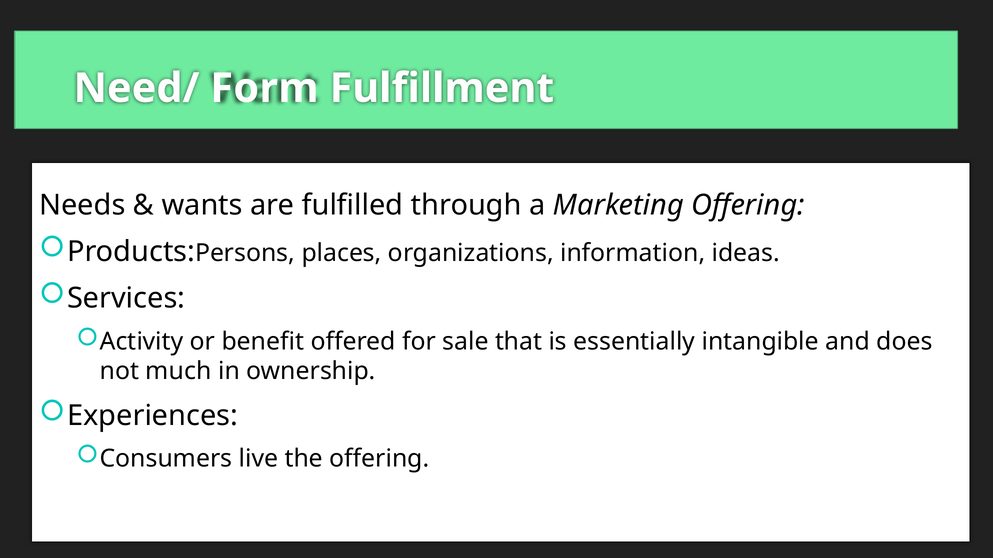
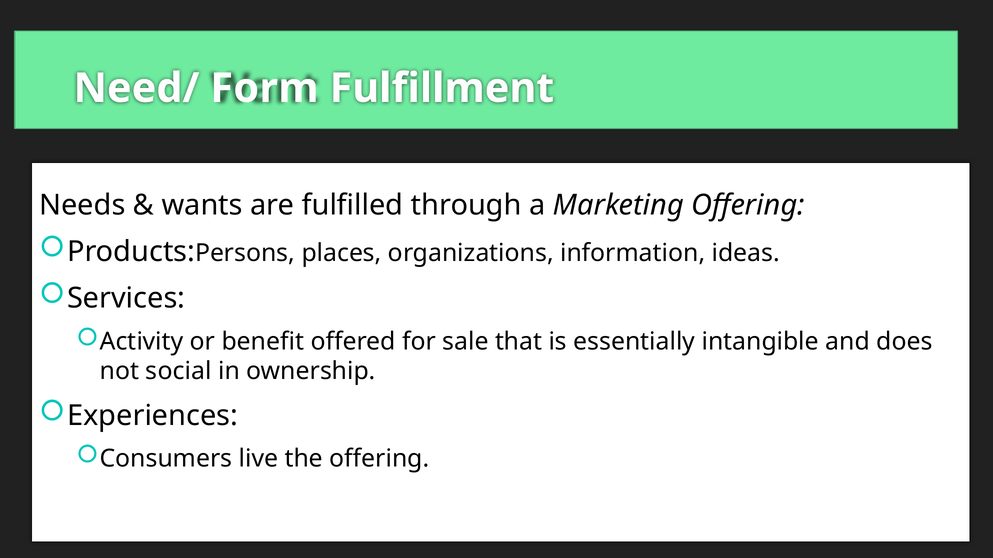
much: much -> social
